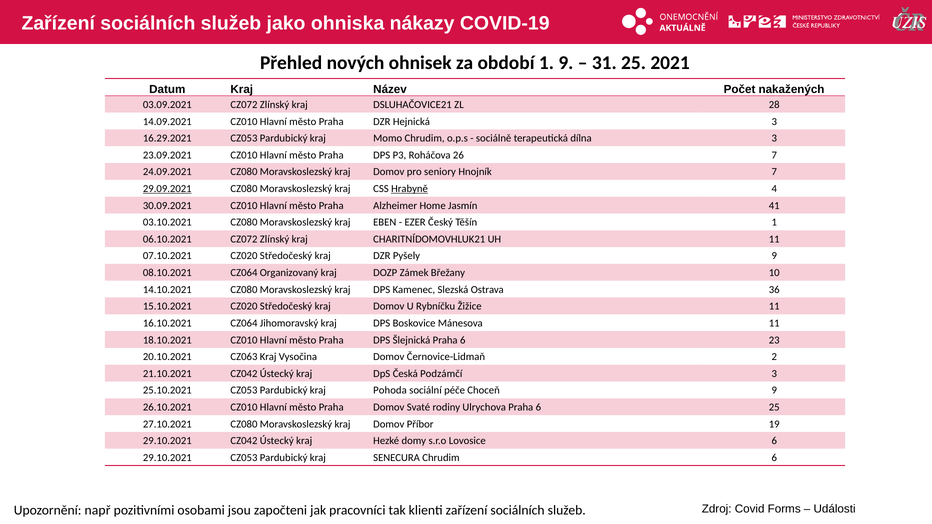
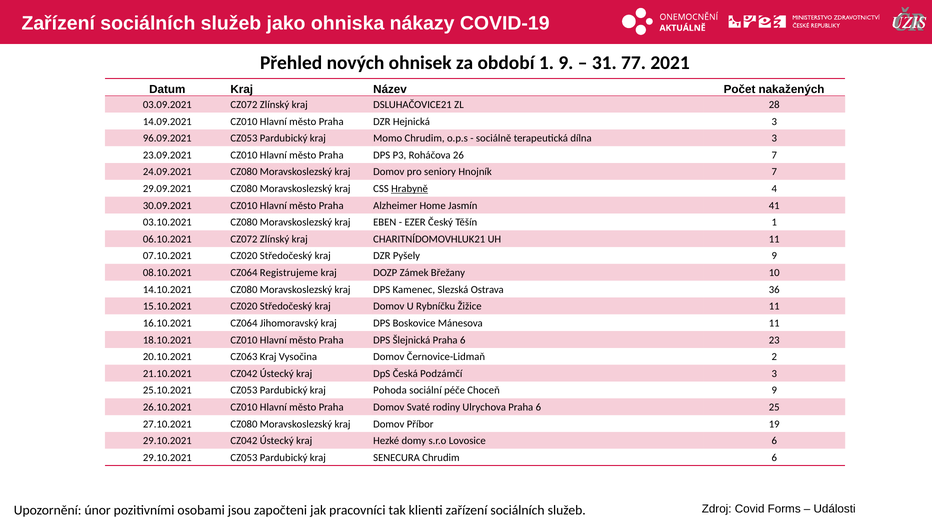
31 25: 25 -> 77
16.29.2021: 16.29.2021 -> 96.09.2021
29.09.2021 underline: present -> none
Organizovaný: Organizovaný -> Registrujeme
např: např -> únor
